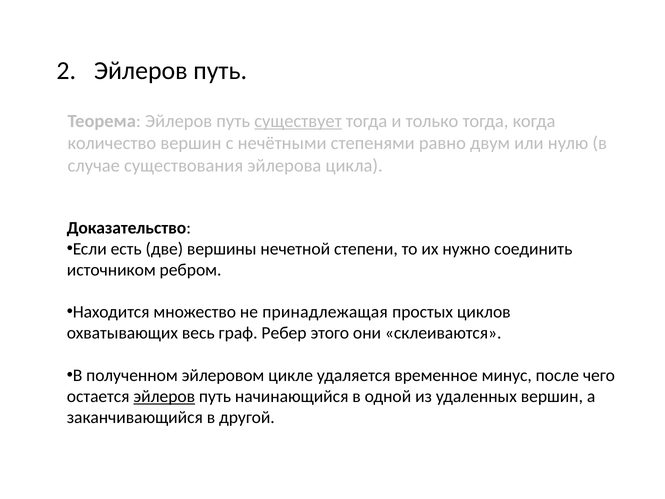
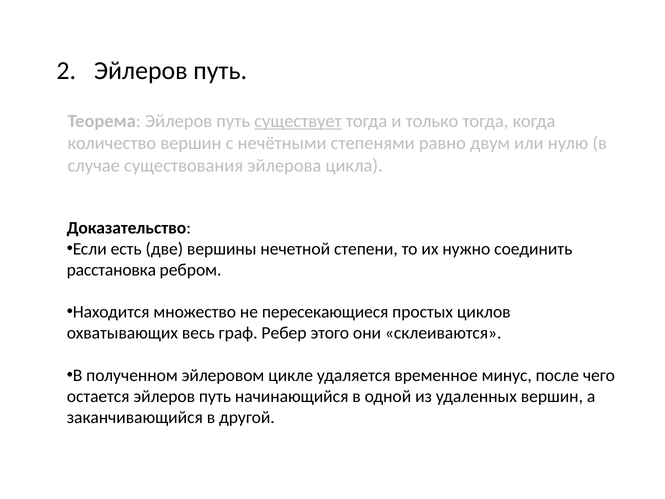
источником: источником -> расстановка
принадлежащая: принадлежащая -> пересекающиеся
эйлеров at (164, 396) underline: present -> none
